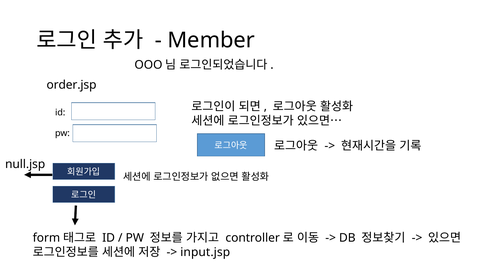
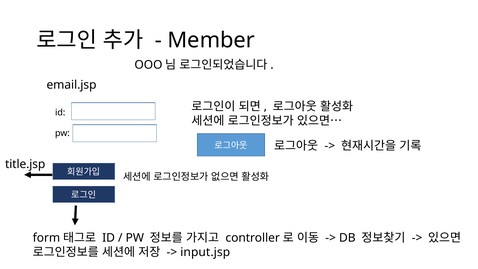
order.jsp: order.jsp -> email.jsp
null.jsp: null.jsp -> title.jsp
